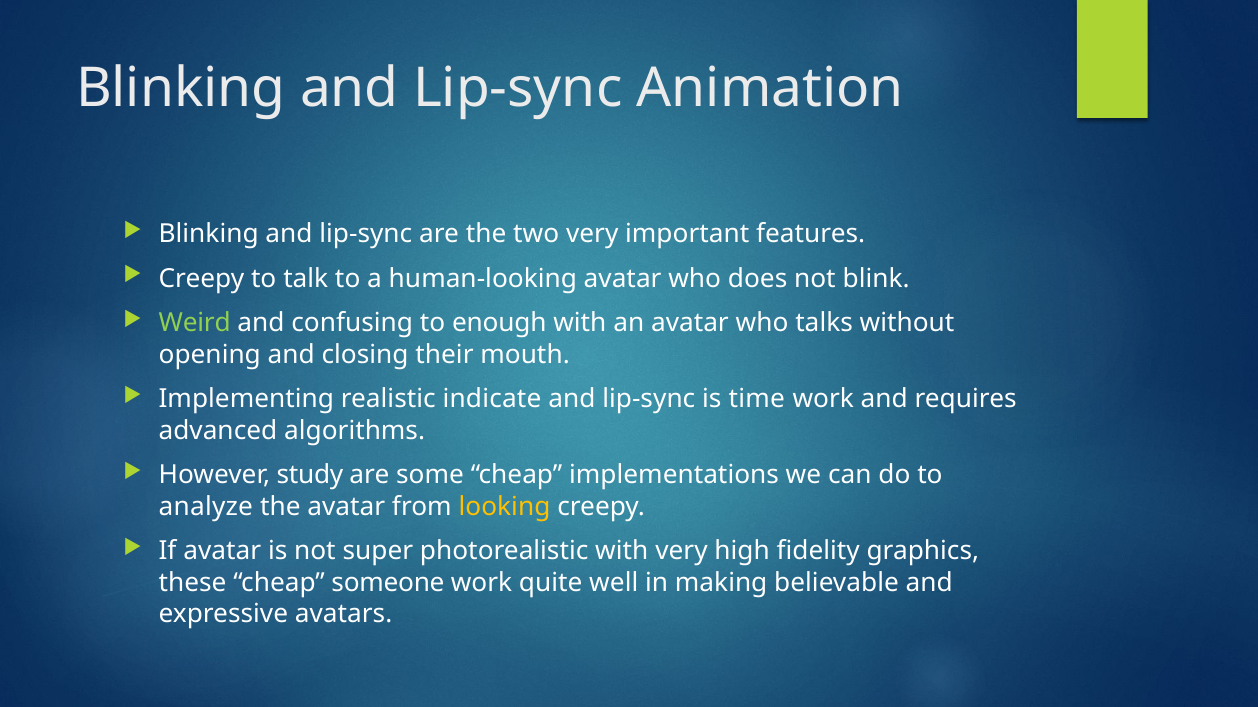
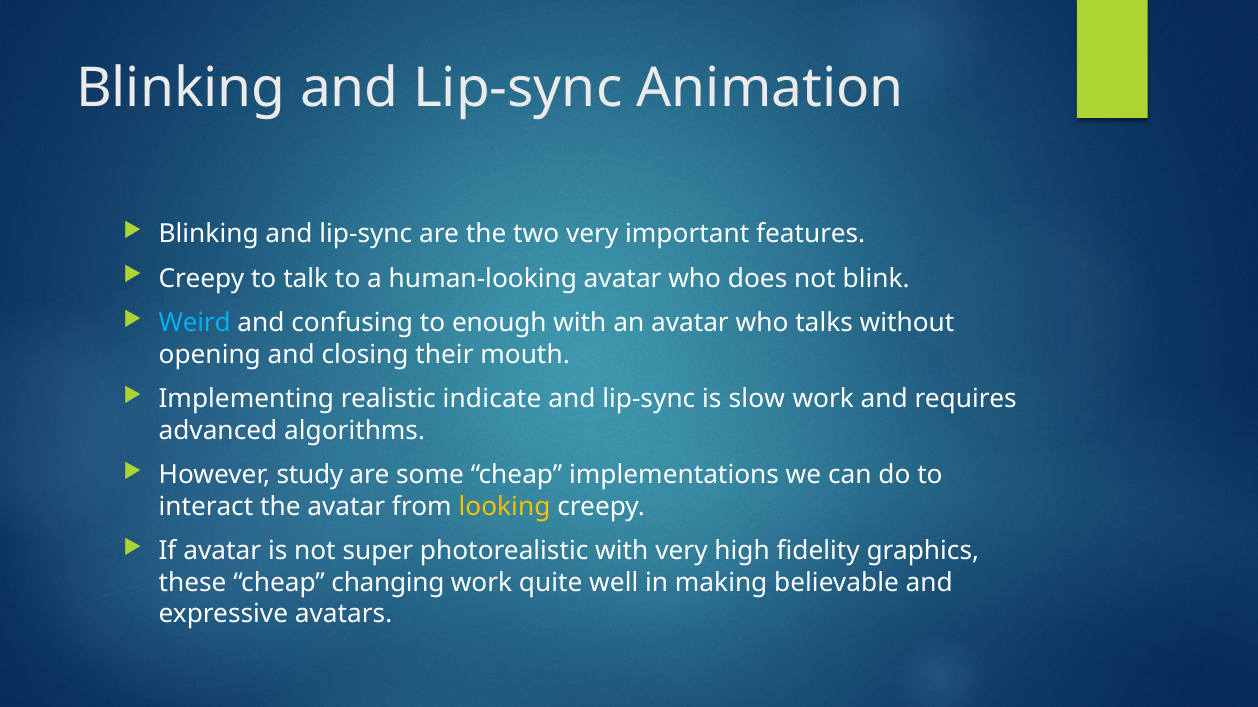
Weird colour: light green -> light blue
time: time -> slow
analyze: analyze -> interact
someone: someone -> changing
